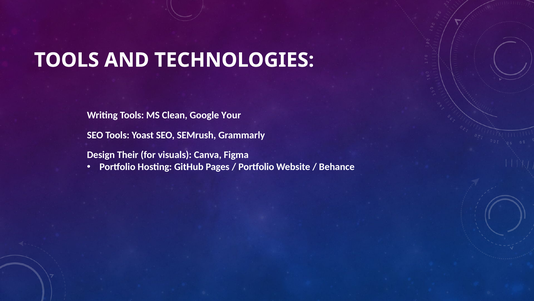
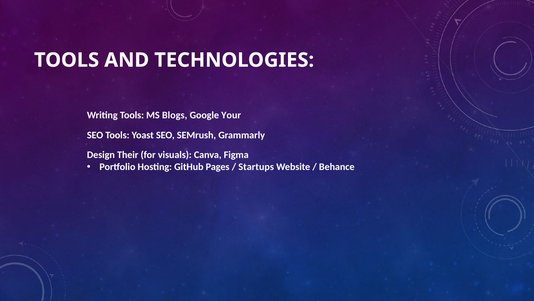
Clean: Clean -> Blogs
Portfolio at (256, 167): Portfolio -> Startups
